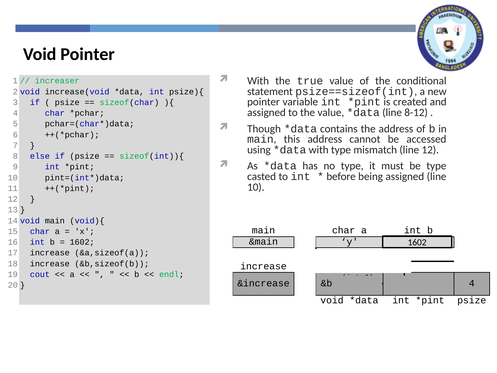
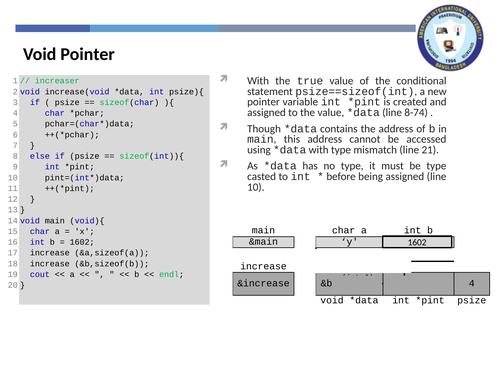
8-12: 8-12 -> 8-74
line 12: 12 -> 21
